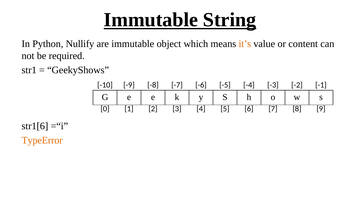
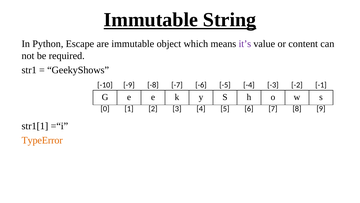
Nullify: Nullify -> Escape
it’s colour: orange -> purple
str1[6: str1[6 -> str1[1
